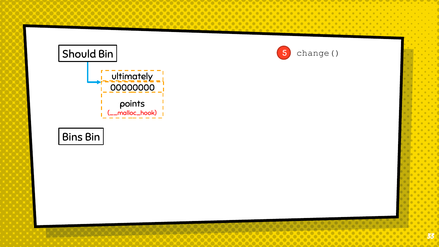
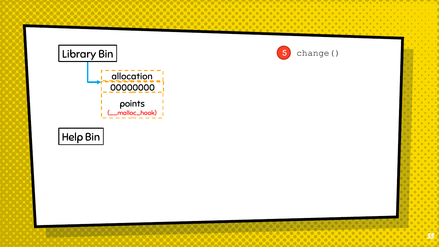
Should: Should -> Library
ultimately: ultimately -> allocation
Bins: Bins -> Help
